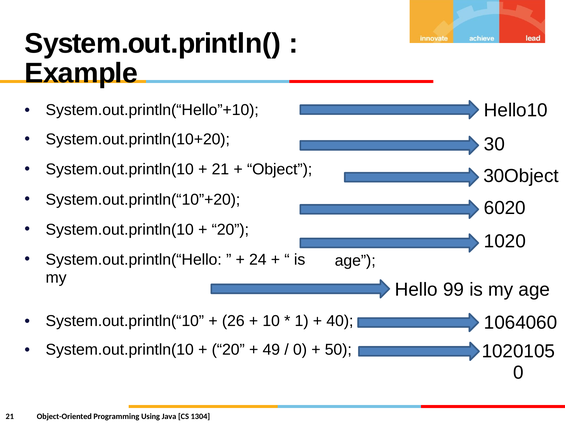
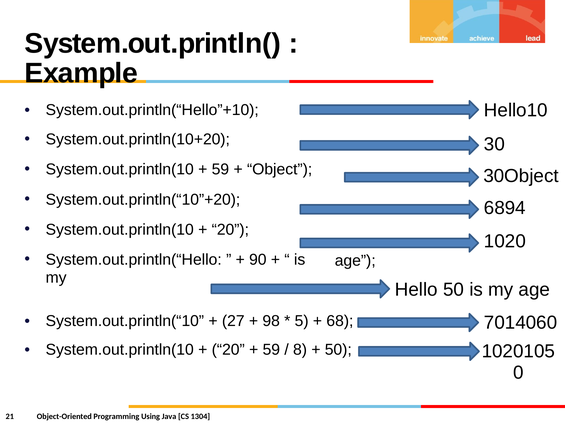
21 at (220, 169): 21 -> 59
6020: 6020 -> 6894
24: 24 -> 90
Hello 99: 99 -> 50
26: 26 -> 27
10: 10 -> 98
1: 1 -> 5
40: 40 -> 68
1064060: 1064060 -> 7014060
49 at (271, 350): 49 -> 59
0 at (300, 350): 0 -> 8
